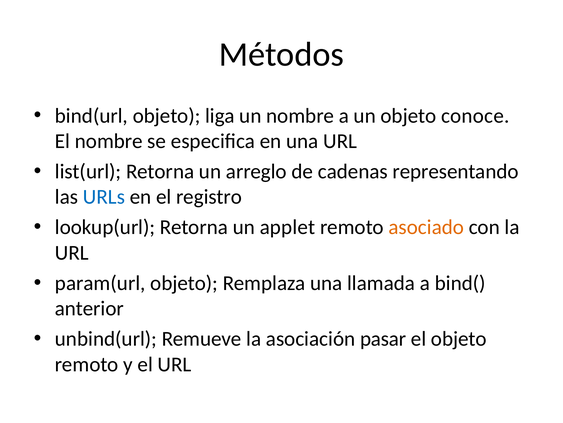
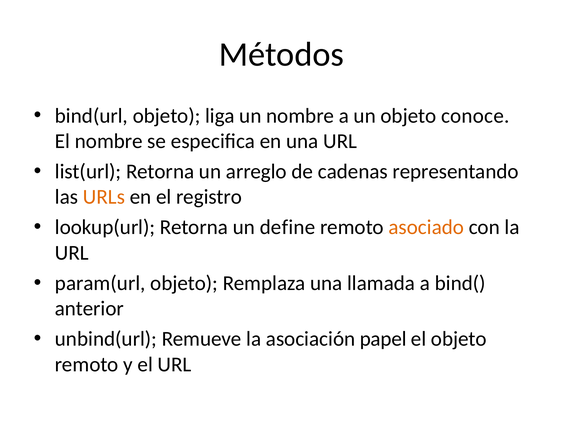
URLs colour: blue -> orange
applet: applet -> define
pasar: pasar -> papel
